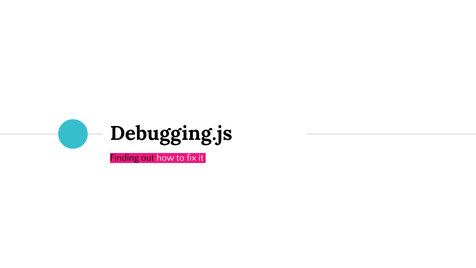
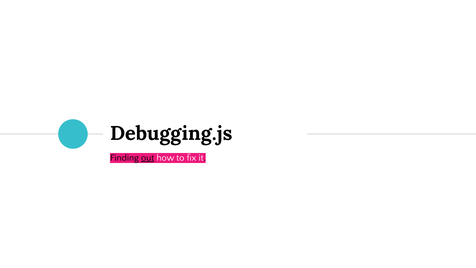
out underline: none -> present
